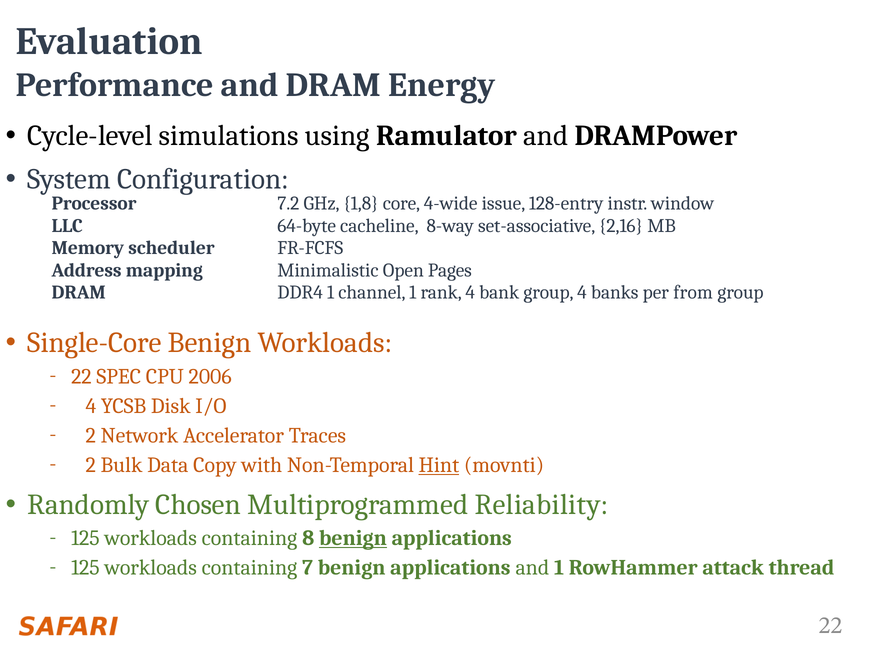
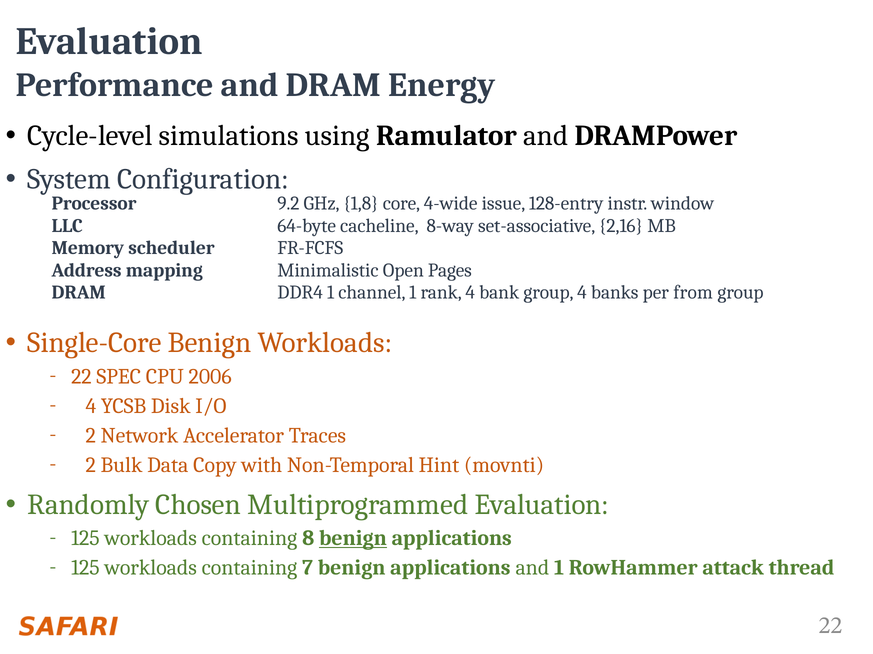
7.2: 7.2 -> 9.2
Hint underline: present -> none
Multiprogrammed Reliability: Reliability -> Evaluation
